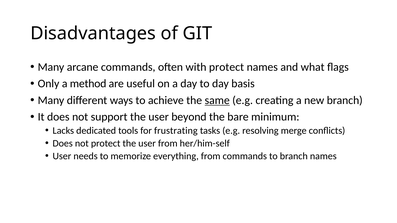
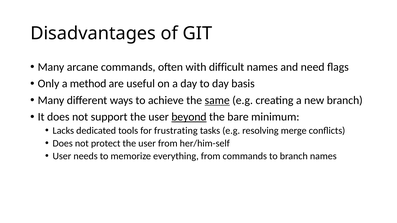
with protect: protect -> difficult
what: what -> need
beyond underline: none -> present
